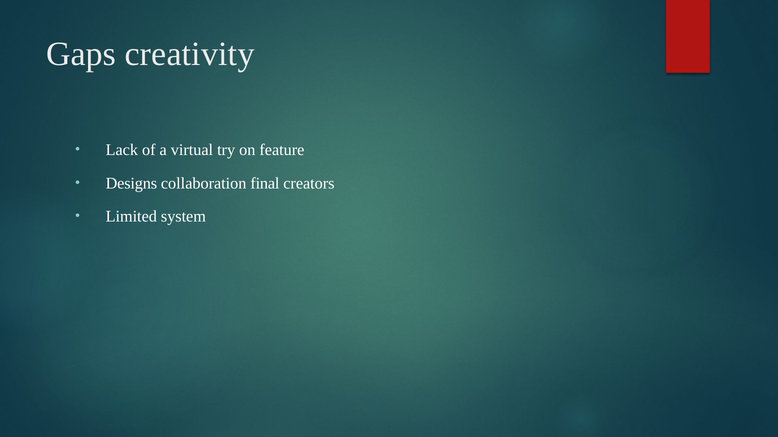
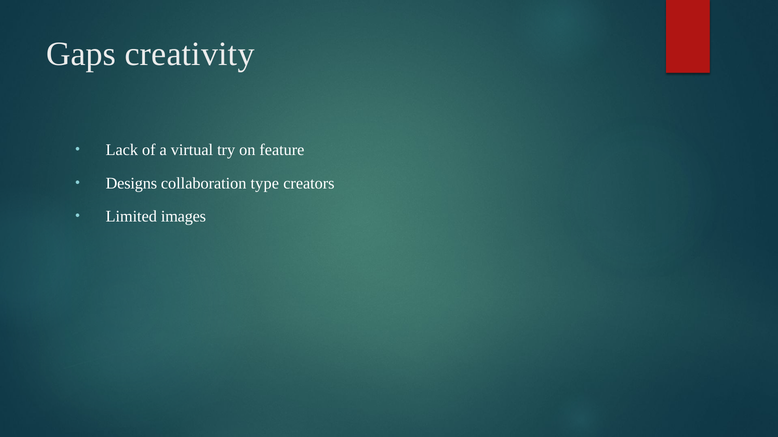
final: final -> type
system: system -> images
